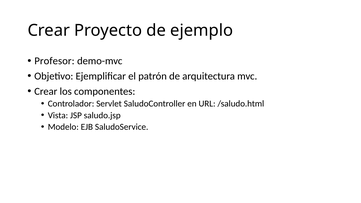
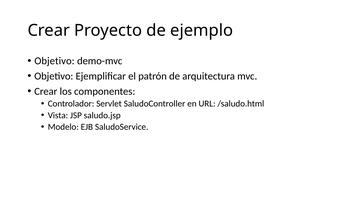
Profesor at (54, 61): Profesor -> Objetivo
